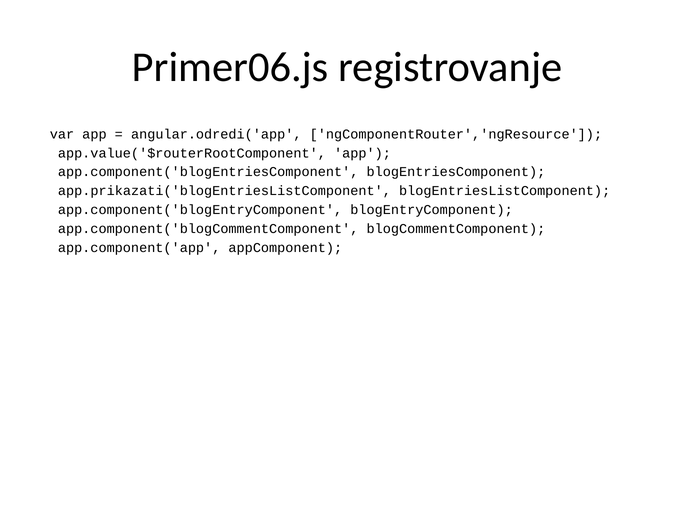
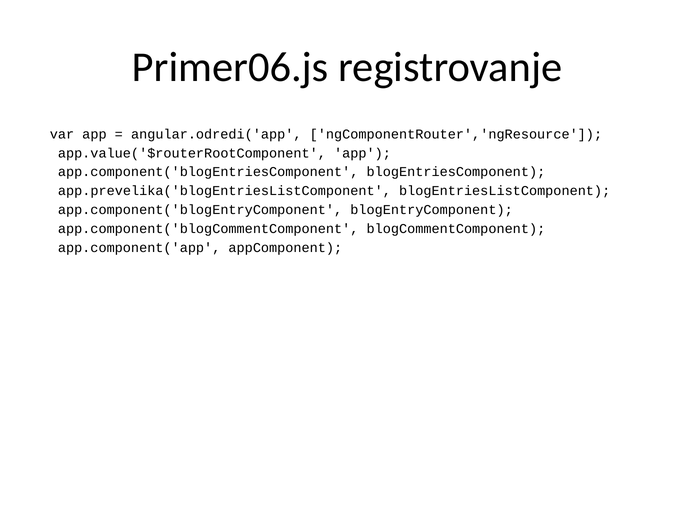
app.prikazati('blogEntriesListComponent: app.prikazati('blogEntriesListComponent -> app.prevelika('blogEntriesListComponent
